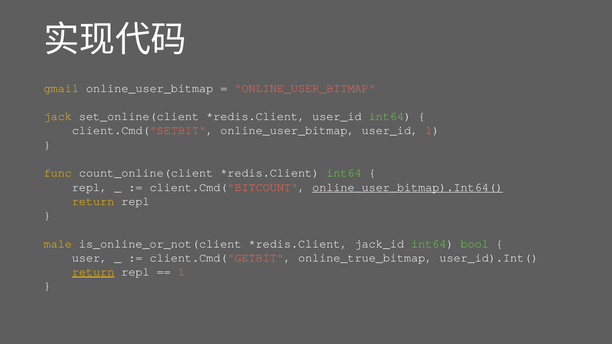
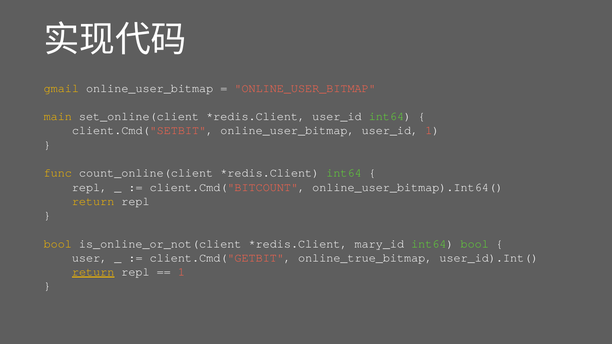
jack: jack -> main
online_user_bitmap).Int64( underline: present -> none
male at (58, 244): male -> bool
jack_id: jack_id -> mary_id
